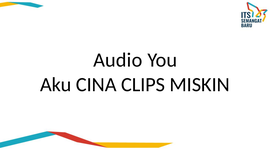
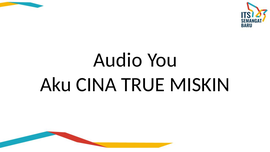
CLIPS: CLIPS -> TRUE
